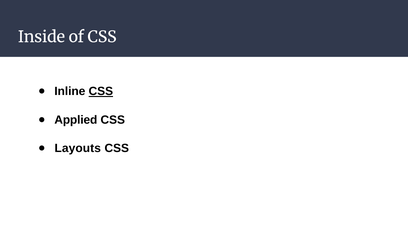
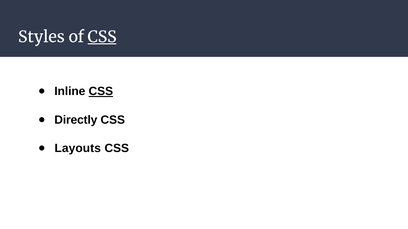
Inside: Inside -> Styles
CSS at (102, 37) underline: none -> present
Applied: Applied -> Directly
